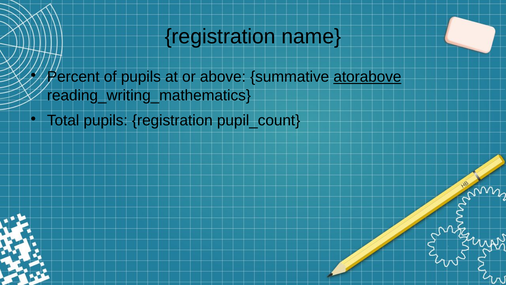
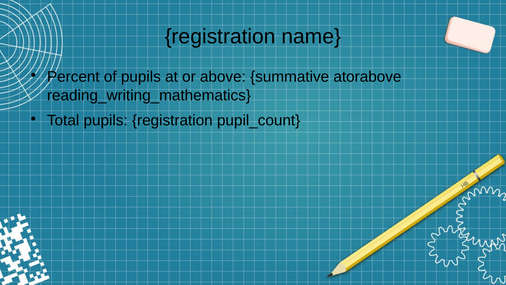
atorabove underline: present -> none
